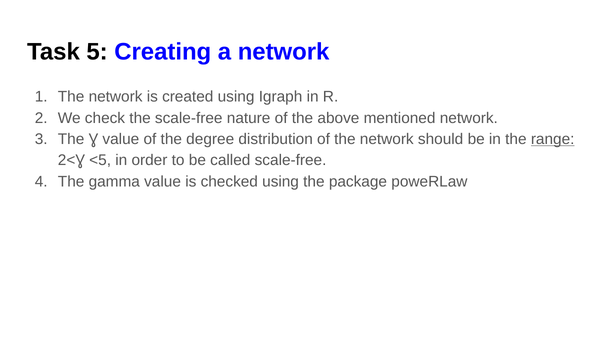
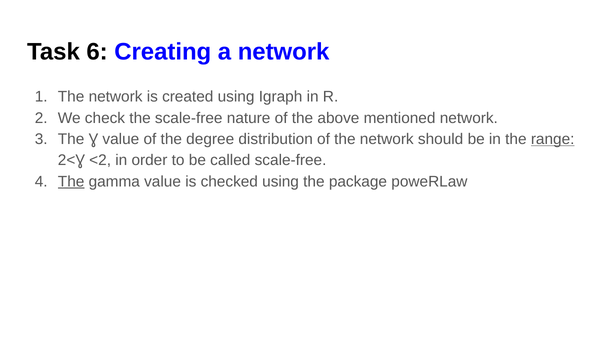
5: 5 -> 6
<5: <5 -> <2
The at (71, 182) underline: none -> present
